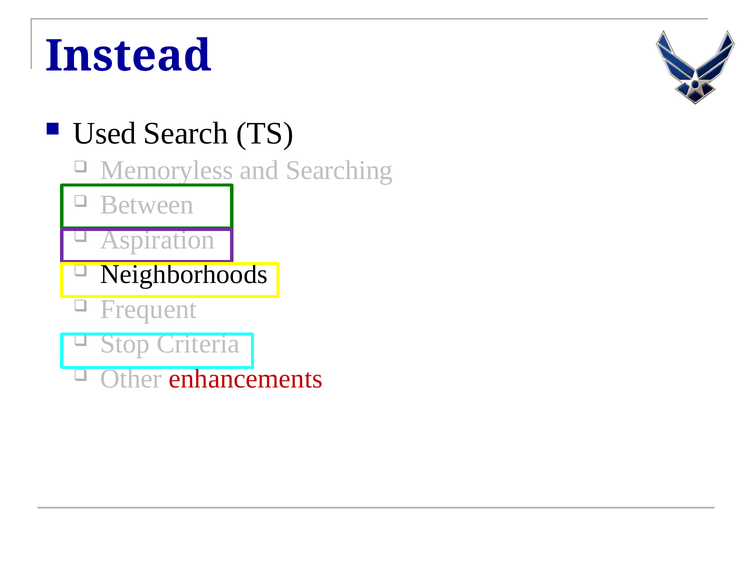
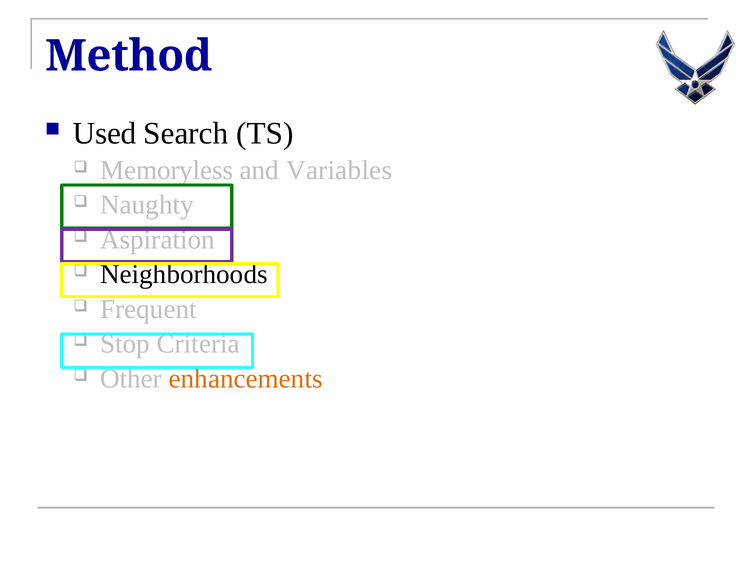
Instead: Instead -> Method
Searching: Searching -> Variables
Between: Between -> Naughty
enhancements colour: red -> orange
